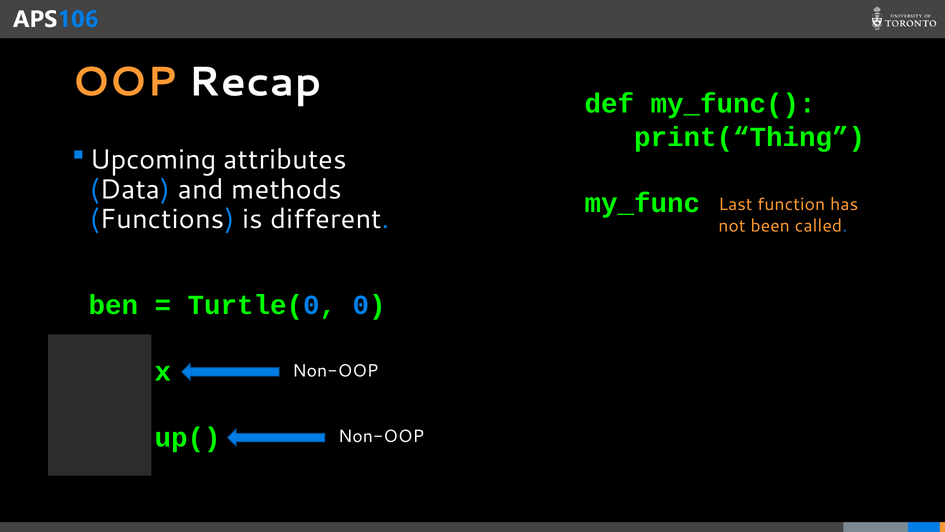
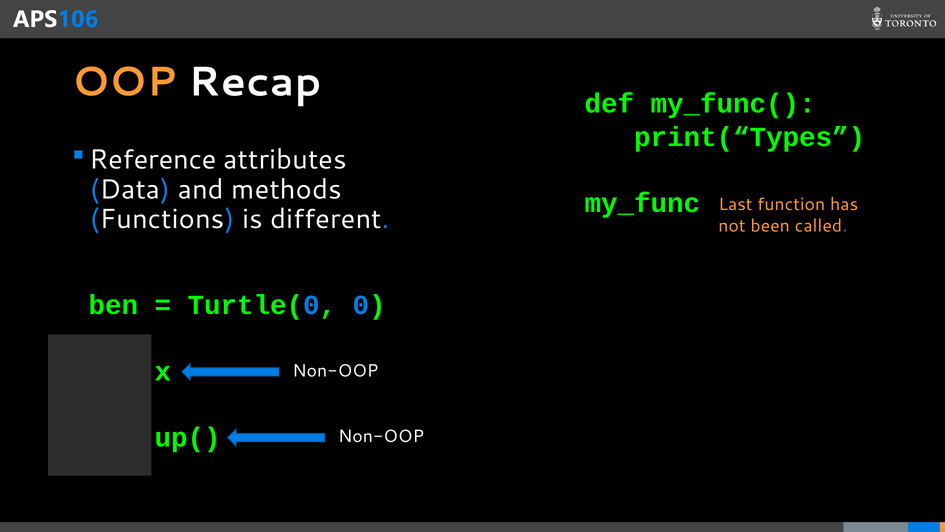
print(“Thing: print(“Thing -> print(“Types
Upcoming: Upcoming -> Reference
